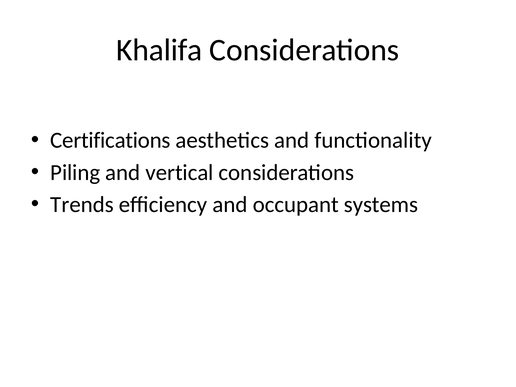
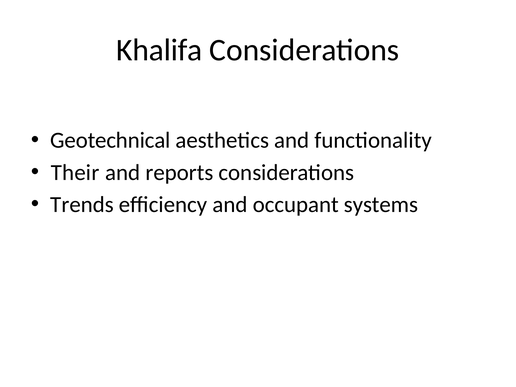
Certifications: Certifications -> Geotechnical
Piling: Piling -> Their
vertical: vertical -> reports
